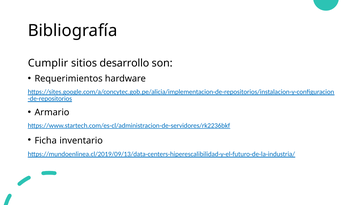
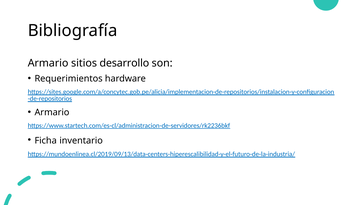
Cumplir at (48, 63): Cumplir -> Armario
